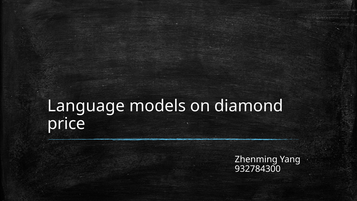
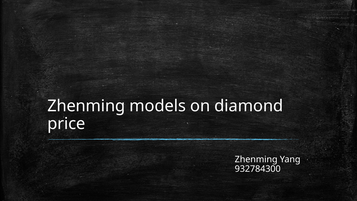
Language at (86, 106): Language -> Zhenming
